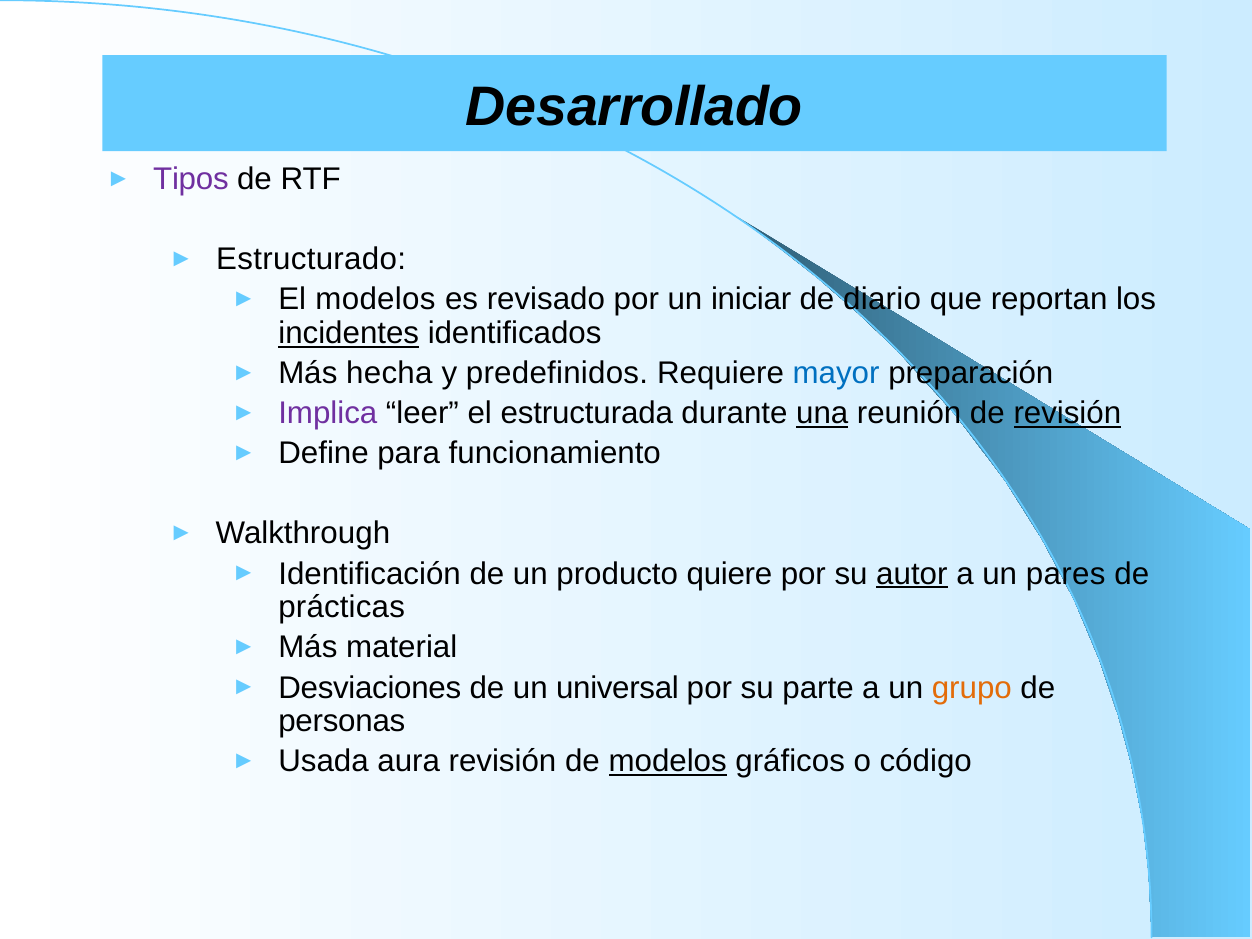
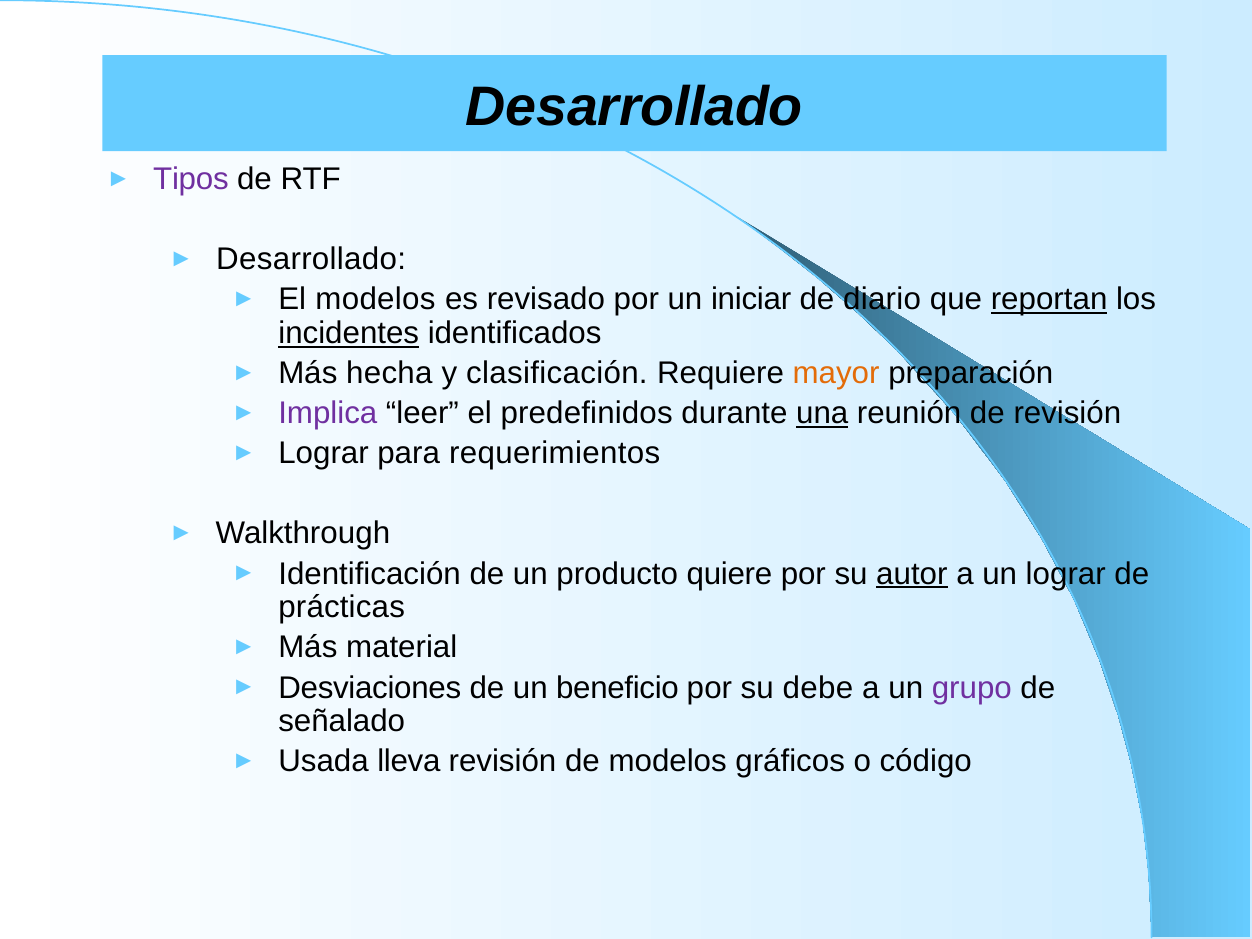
Estructurado at (311, 259): Estructurado -> Desarrollado
reportan underline: none -> present
predefinidos: predefinidos -> clasificación
mayor colour: blue -> orange
estructurada: estructurada -> predefinidos
revisión at (1067, 413) underline: present -> none
Define at (324, 454): Define -> Lograr
funcionamiento: funcionamiento -> requerimientos
un pares: pares -> lograr
universal: universal -> beneficio
parte: parte -> debe
grupo colour: orange -> purple
personas: personas -> señalado
aura: aura -> lleva
modelos at (668, 762) underline: present -> none
